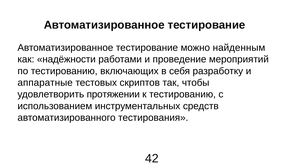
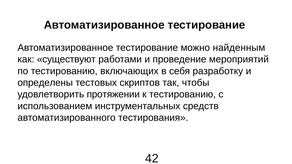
надёжности: надёжности -> существуют
аппаратные: аппаратные -> определены
